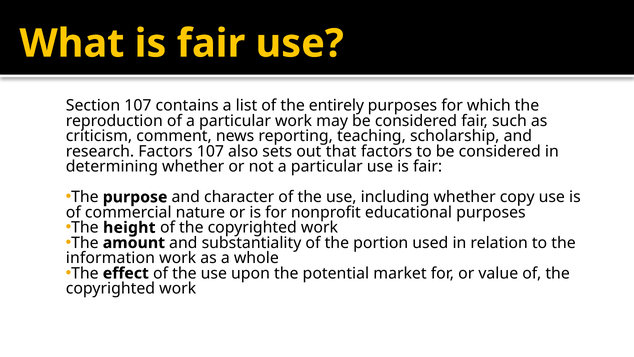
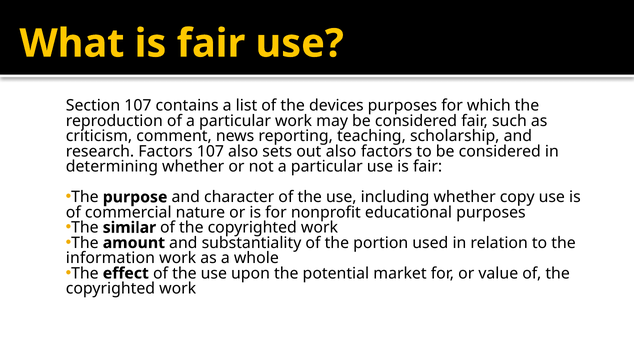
entirely: entirely -> devices
out that: that -> also
height: height -> similar
